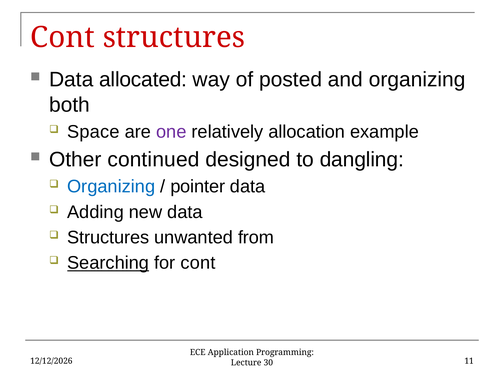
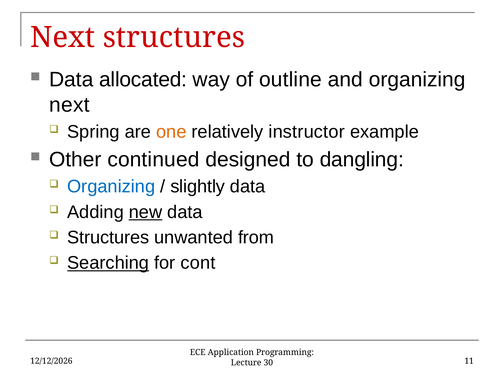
Cont at (63, 38): Cont -> Next
posted: posted -> outline
both at (70, 105): both -> next
Space: Space -> Spring
one colour: purple -> orange
allocation: allocation -> instructor
pointer: pointer -> slightly
new underline: none -> present
